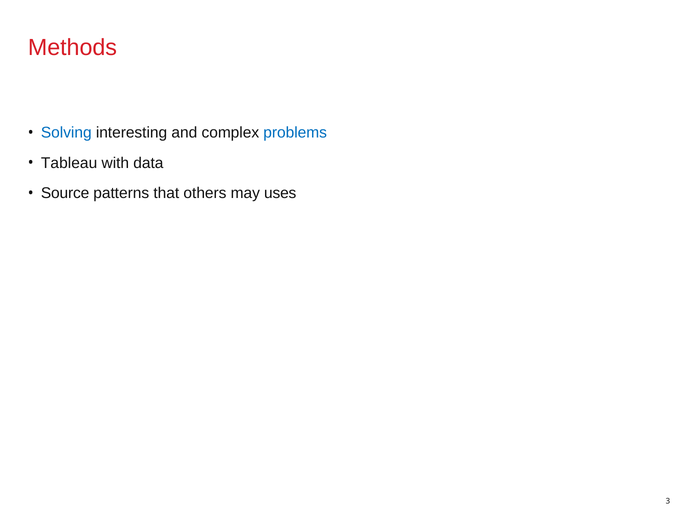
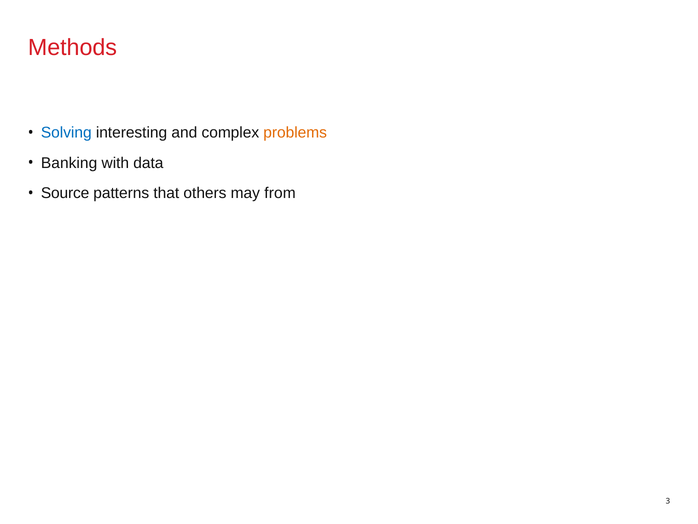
problems colour: blue -> orange
Tableau: Tableau -> Banking
uses: uses -> from
